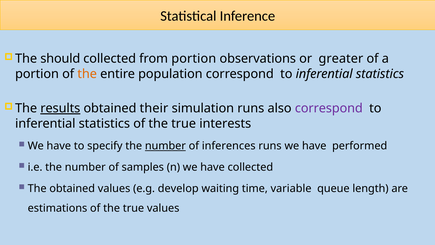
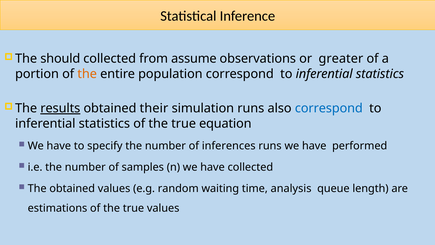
from portion: portion -> assume
correspond at (329, 108) colour: purple -> blue
interests: interests -> equation
number at (165, 146) underline: present -> none
develop: develop -> random
variable: variable -> analysis
